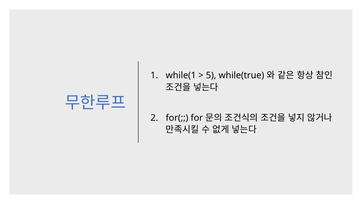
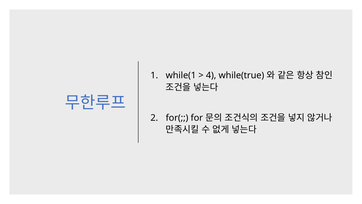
5: 5 -> 4
